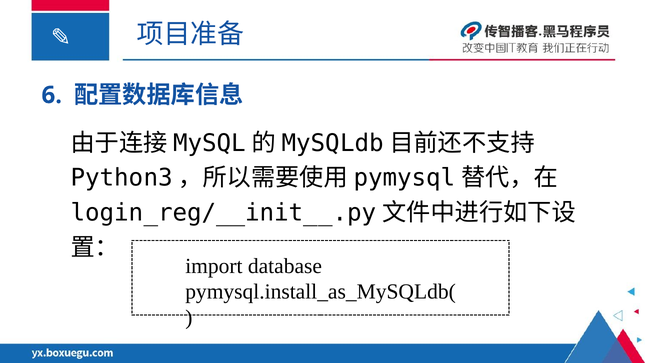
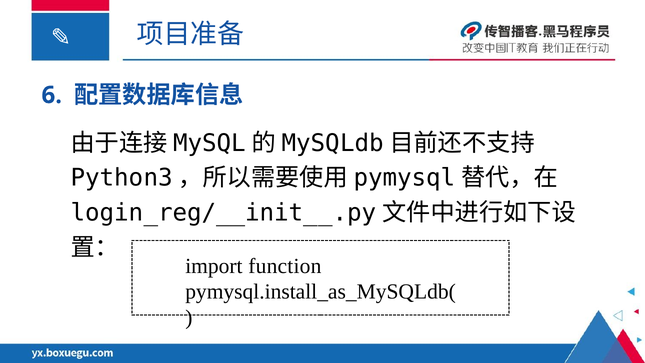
database: database -> function
